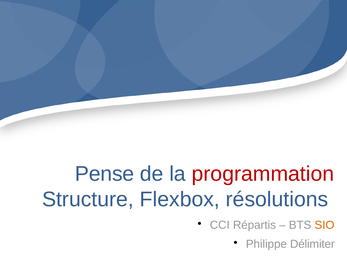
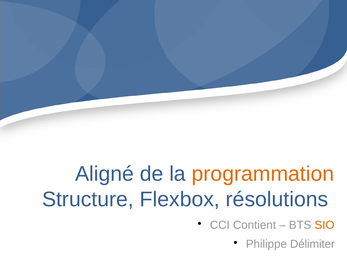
Pense: Pense -> Aligné
programmation colour: red -> orange
Répartis: Répartis -> Contient
